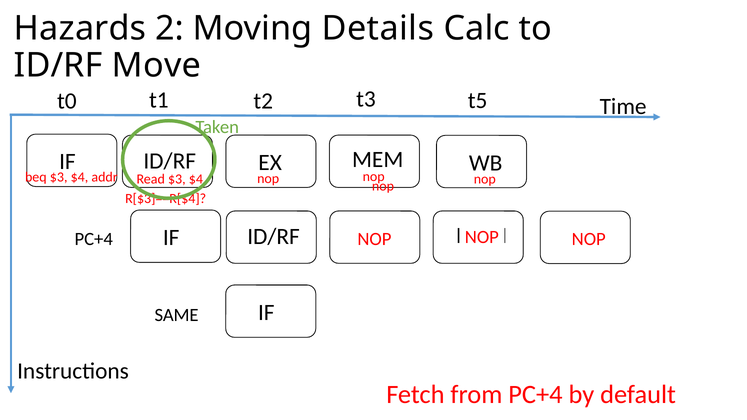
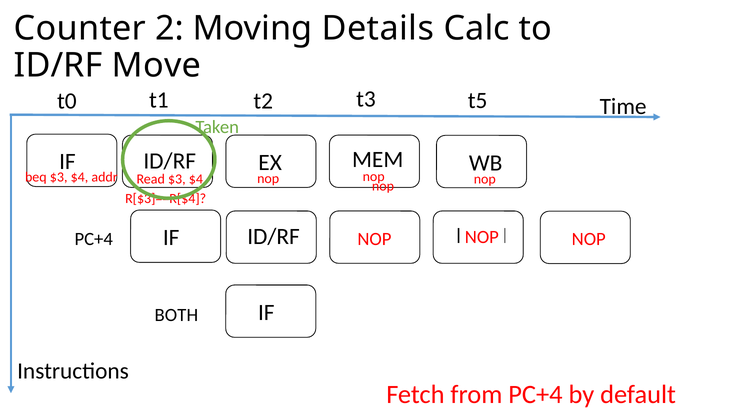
Hazards: Hazards -> Counter
SAME: SAME -> BOTH
